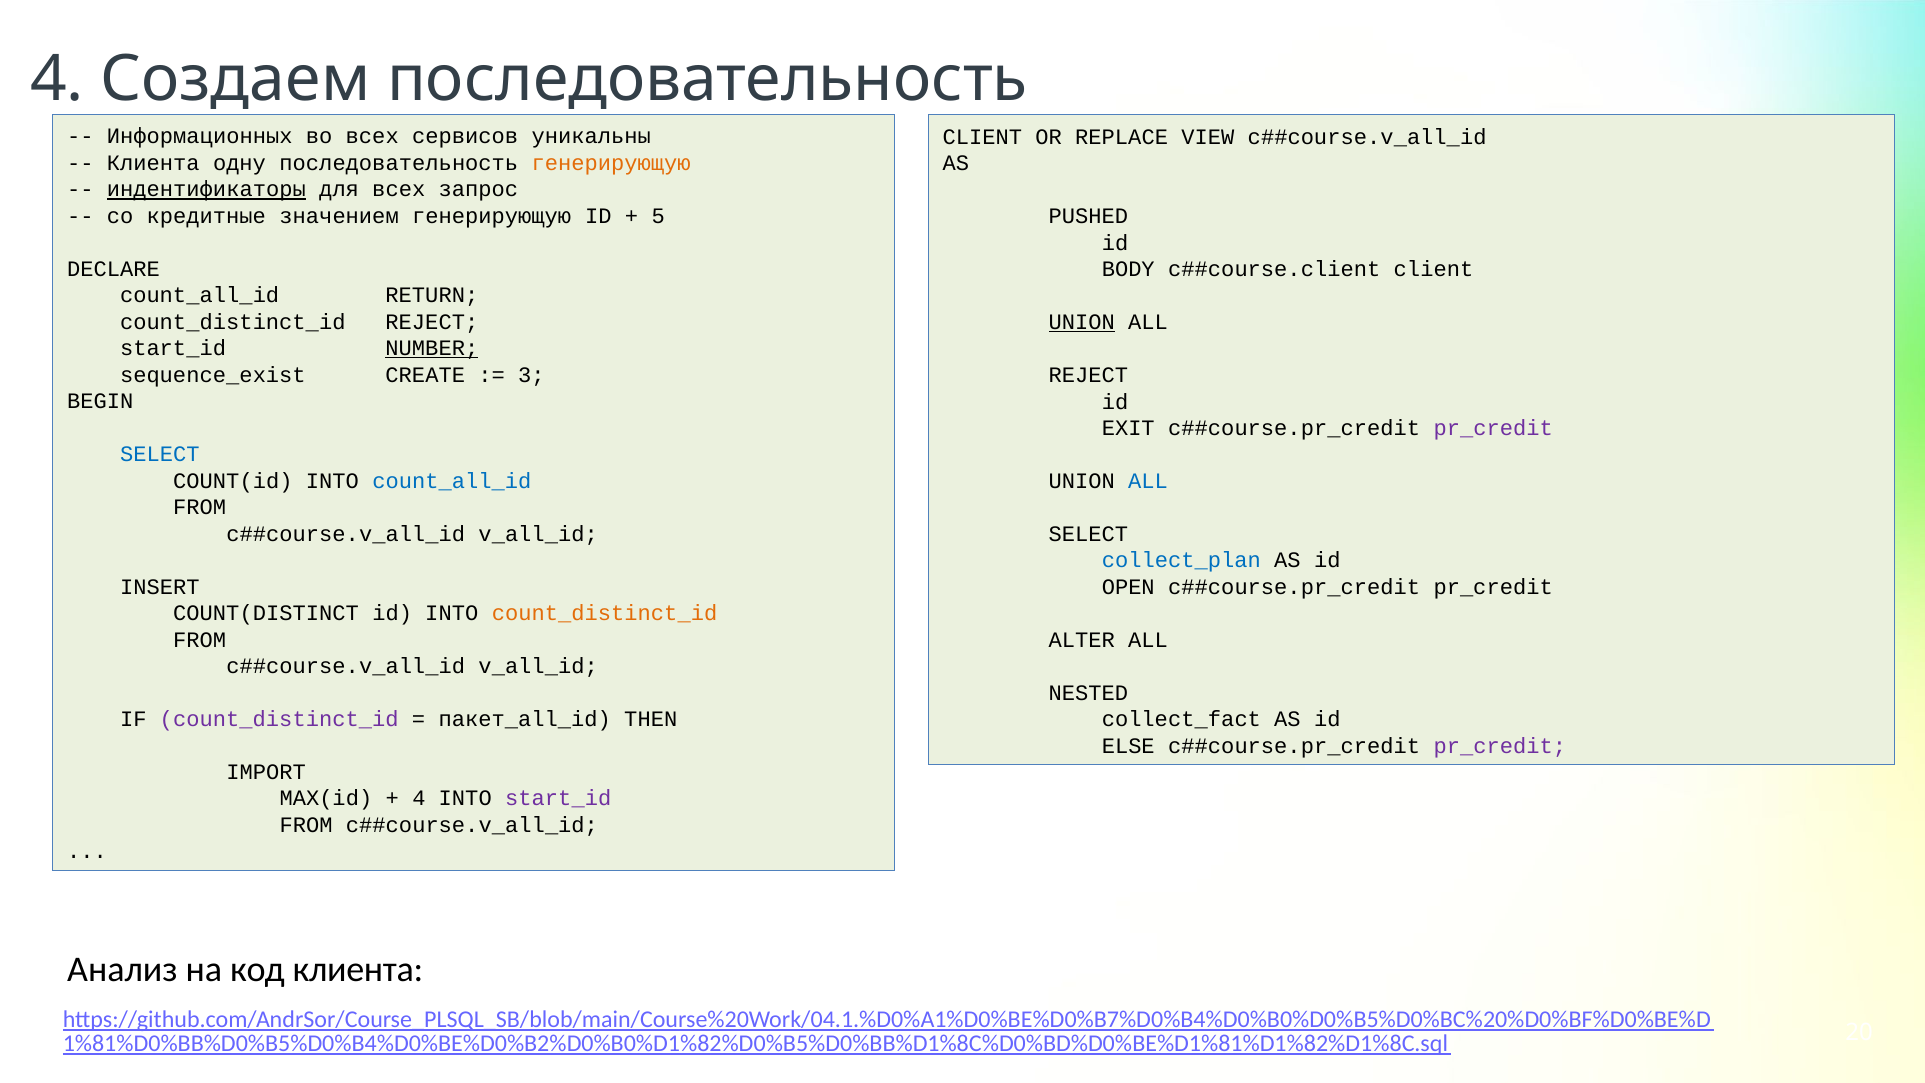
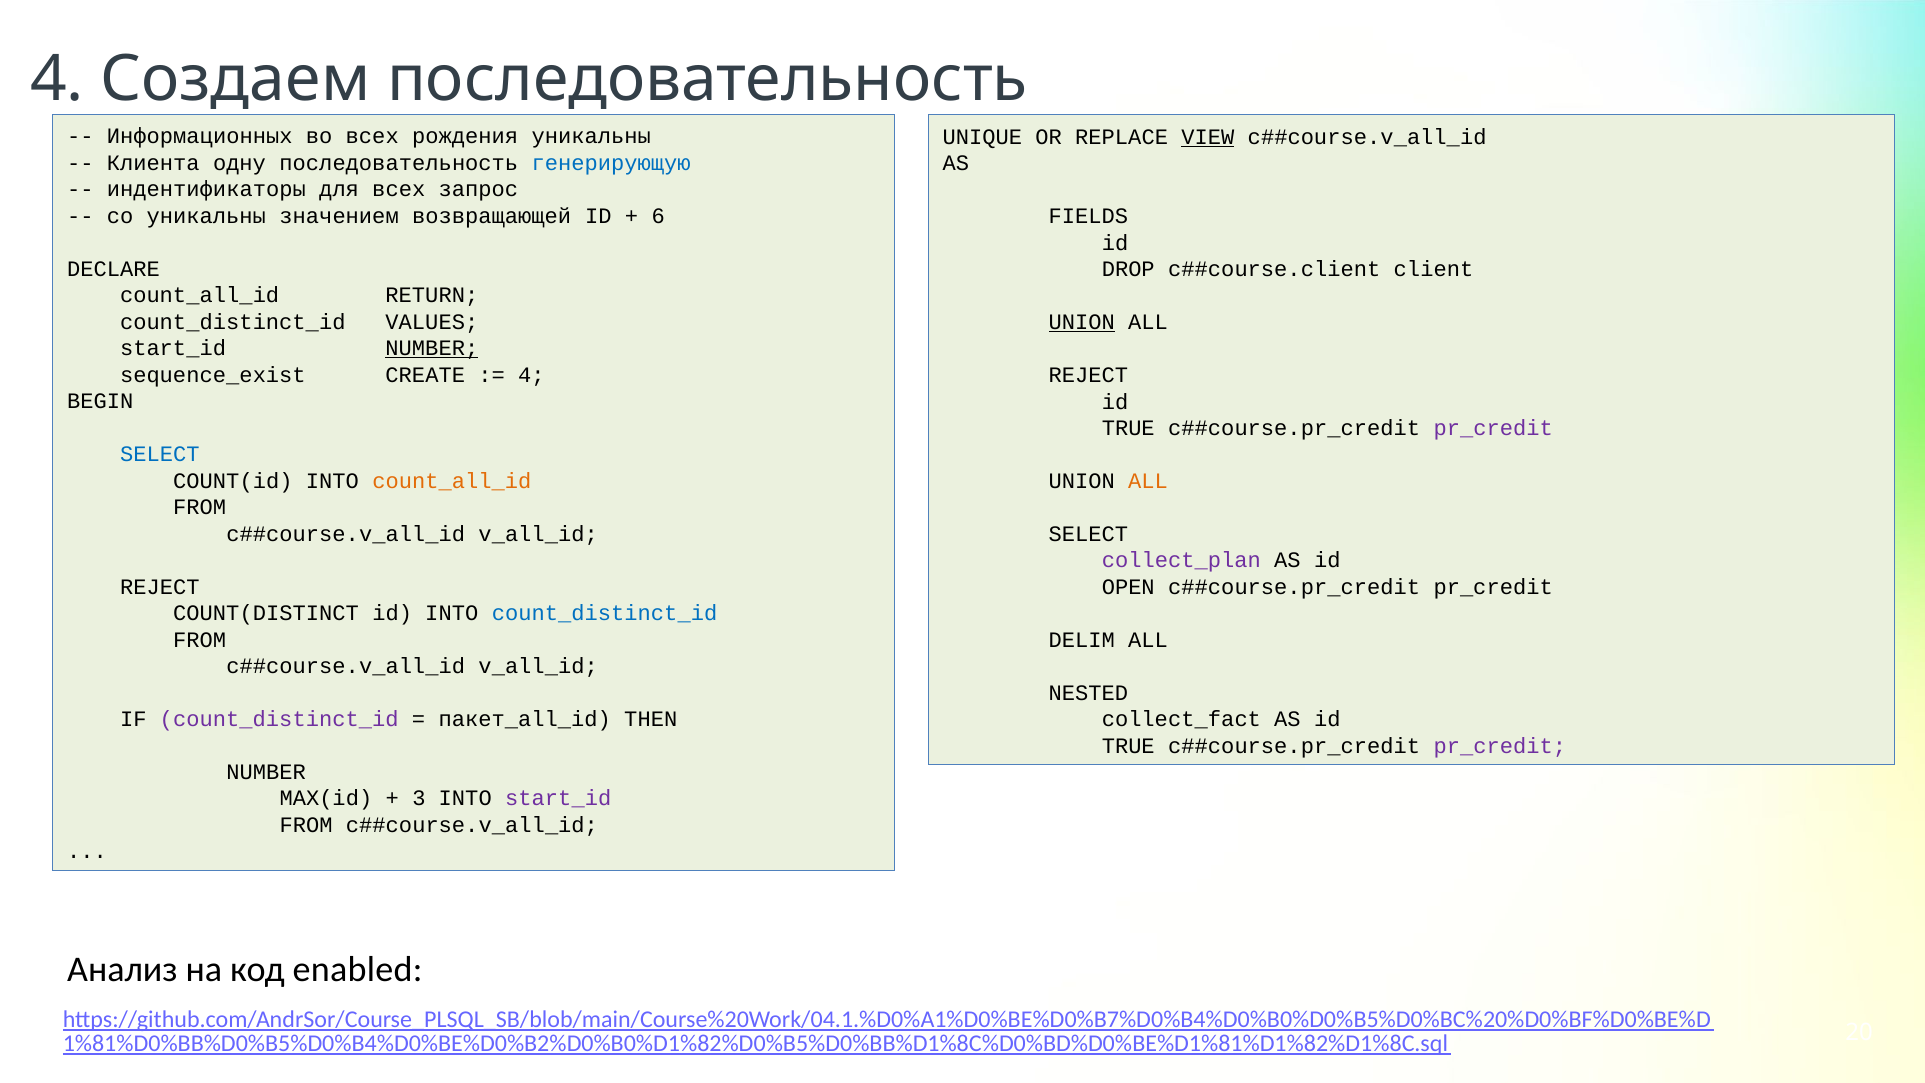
сервисов: сервисов -> рождения
CLIENT at (982, 137): CLIENT -> UNIQUE
VIEW underline: none -> present
генерирующую at (611, 163) colour: orange -> blue
индентификаторы underline: present -> none
со кредитные: кредитные -> уникальны
значением генерирующую: генерирующую -> возвращающей
5: 5 -> 6
PUSHED: PUSHED -> FIELDS
BODY: BODY -> DROP
count_distinct_id REJECT: REJECT -> VALUES
3 at (531, 375): 3 -> 4
EXIT at (1128, 428): EXIT -> TRUE
count_all_id at (452, 481) colour: blue -> orange
ALL at (1148, 481) colour: blue -> orange
collect_plan colour: blue -> purple
INSERT at (160, 587): INSERT -> REJECT
count_distinct_id at (605, 613) colour: orange -> blue
ALTER: ALTER -> DELIM
ELSE at (1128, 746): ELSE -> TRUE
IMPORT at (266, 772): IMPORT -> NUMBER
4 at (419, 799): 4 -> 3
код клиента: клиента -> enabled
